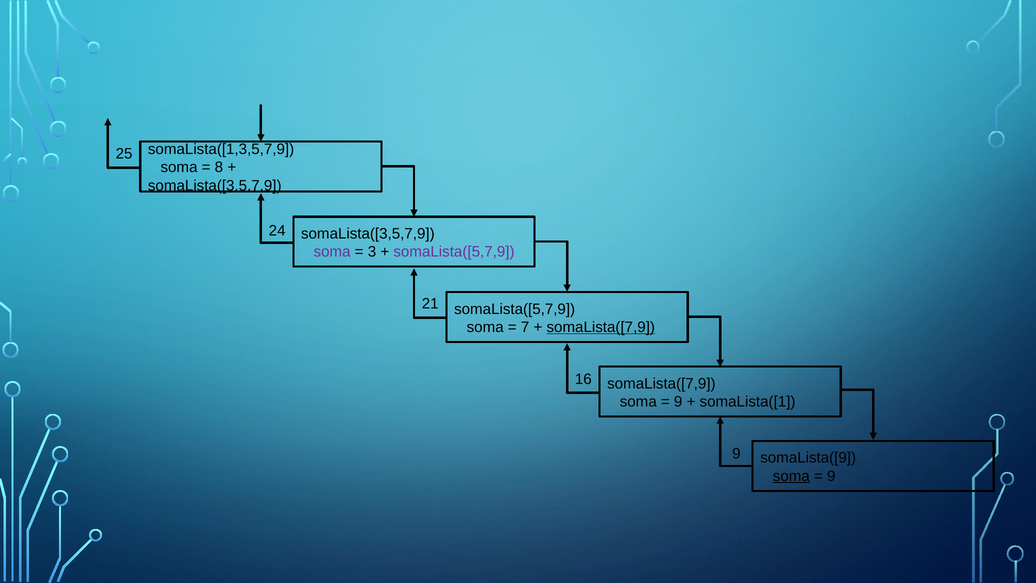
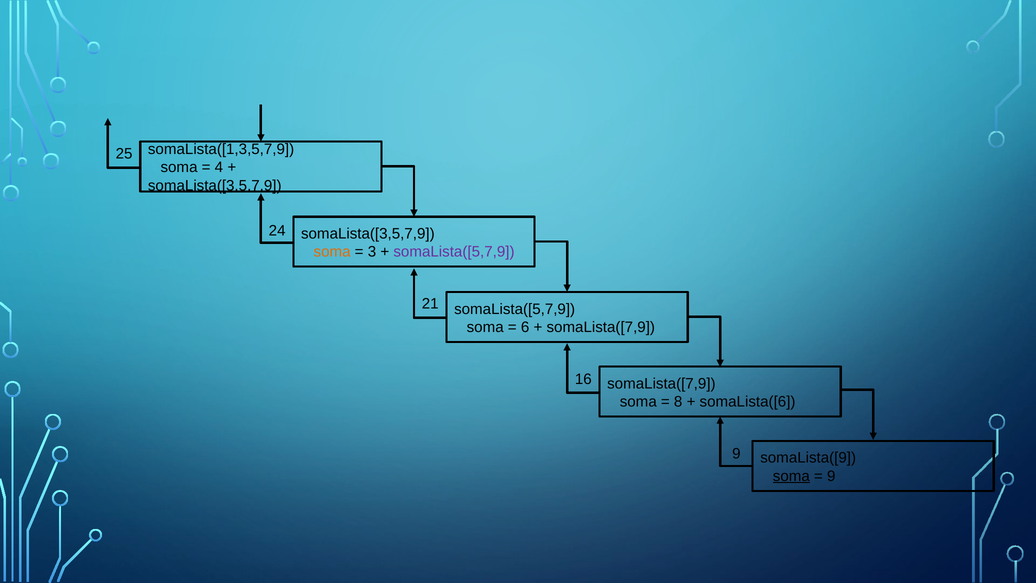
8: 8 -> 4
soma at (332, 252) colour: purple -> orange
7: 7 -> 6
somaLista([7,9 at (601, 327) underline: present -> none
9 at (678, 401): 9 -> 8
somaLista([1: somaLista([1 -> somaLista([6
